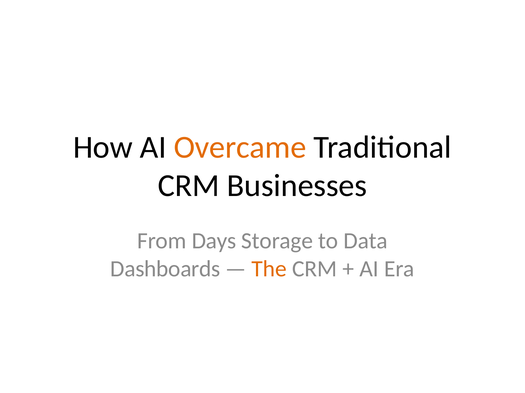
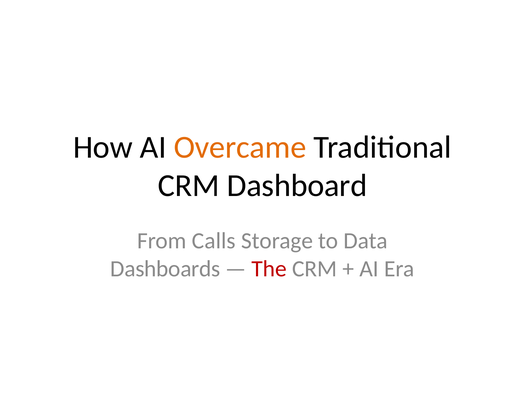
Businesses: Businesses -> Dashboard
Days: Days -> Calls
The colour: orange -> red
